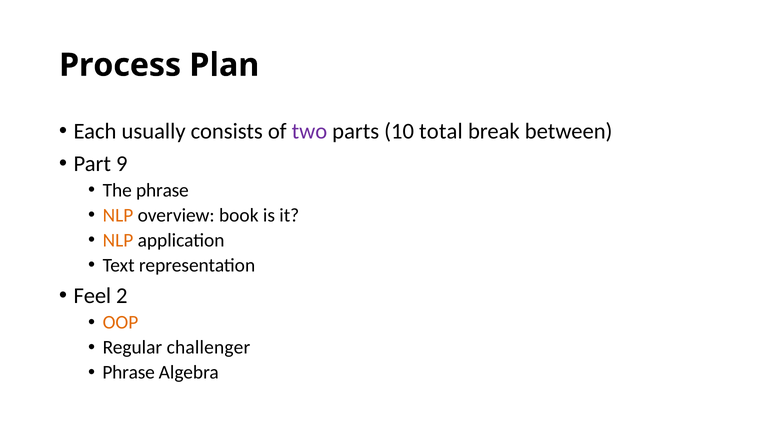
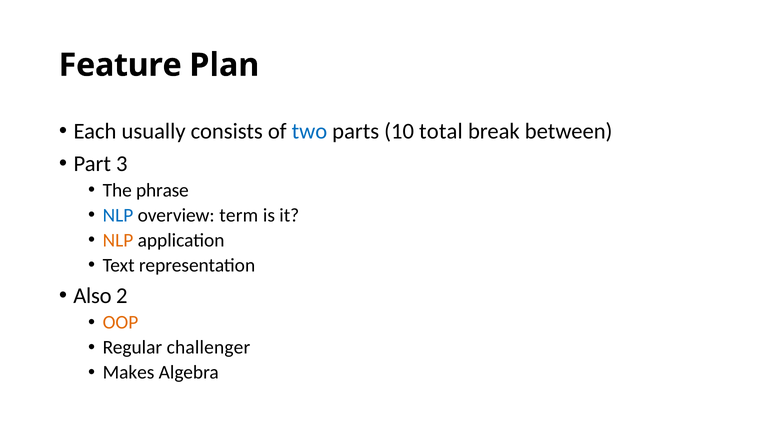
Process: Process -> Feature
two colour: purple -> blue
9: 9 -> 3
NLP at (118, 215) colour: orange -> blue
book: book -> term
Feel: Feel -> Also
Phrase at (129, 372): Phrase -> Makes
